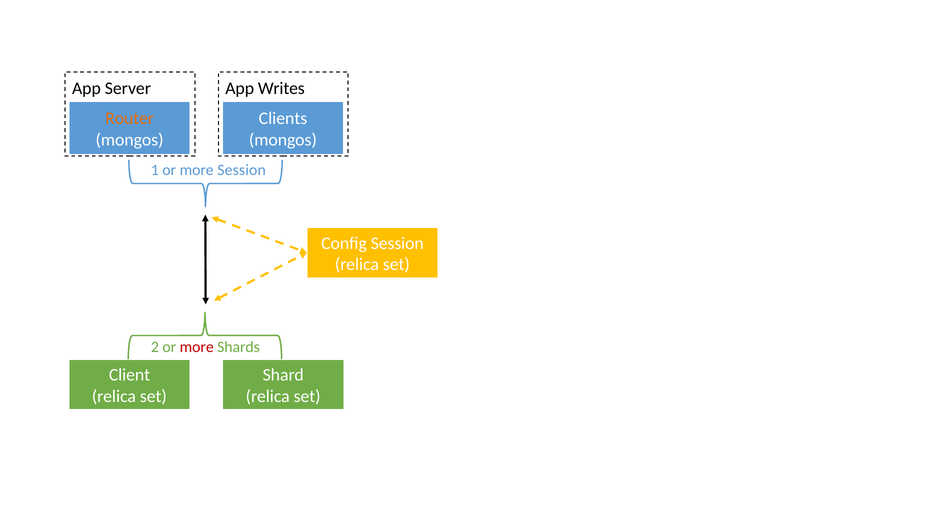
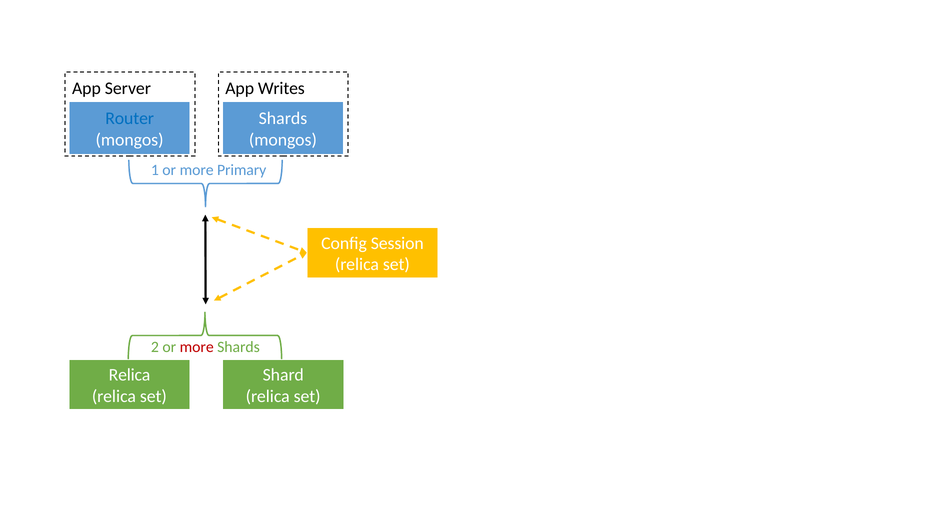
Router colour: orange -> blue
Clients at (283, 119): Clients -> Shards
more Session: Session -> Primary
Client at (129, 375): Client -> Relica
